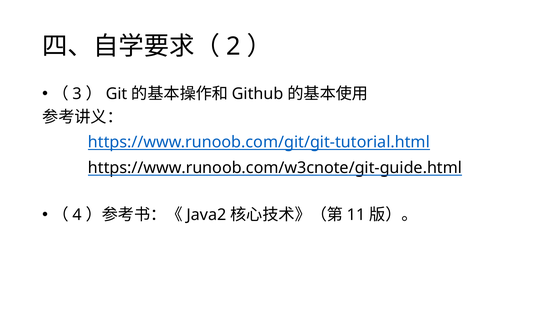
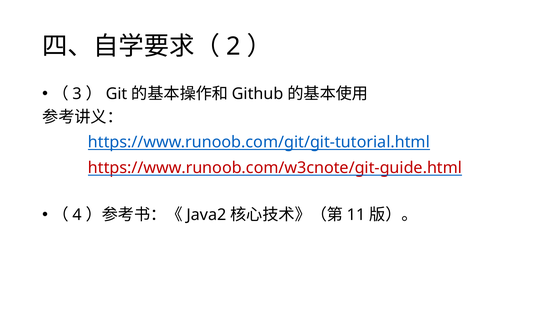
https://www.runoob.com/w3cnote/git-guide.html colour: black -> red
